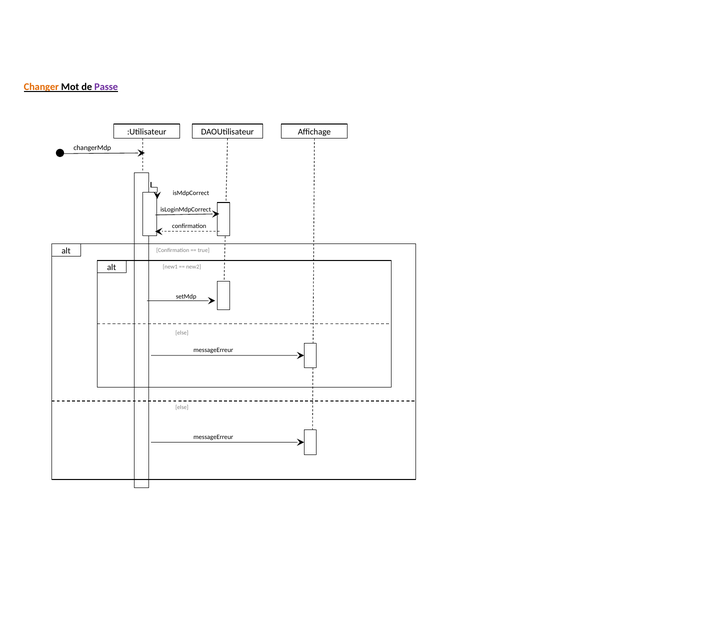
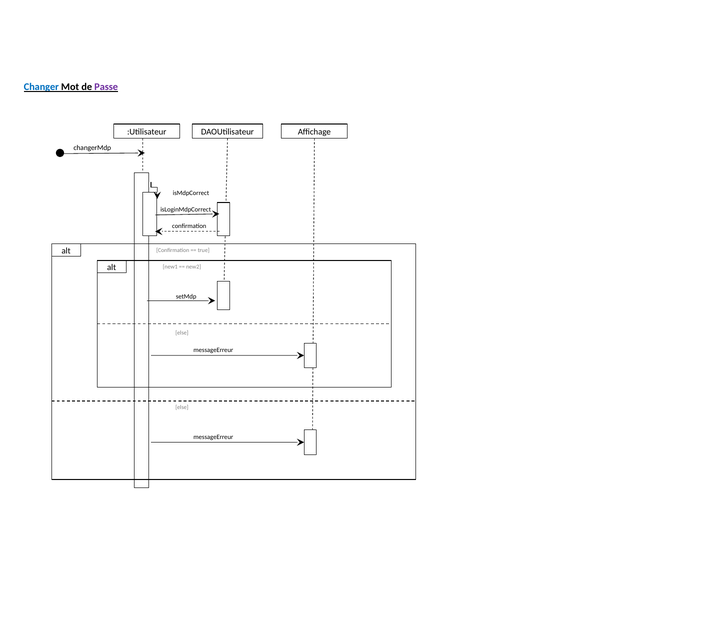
Changer colour: orange -> blue
